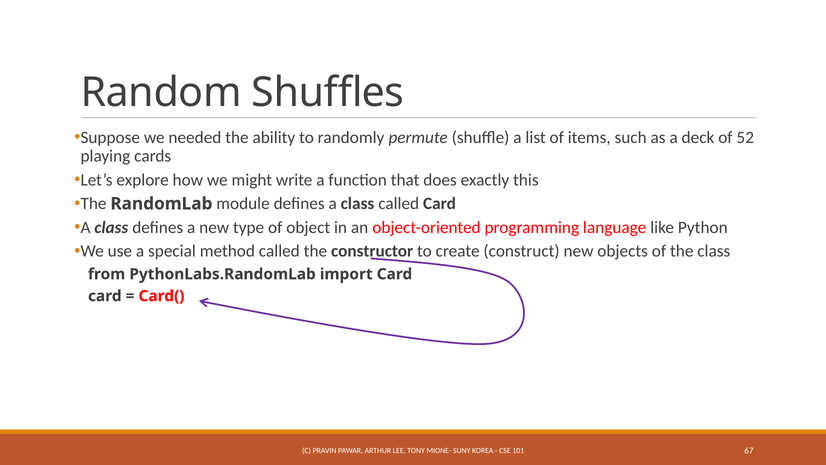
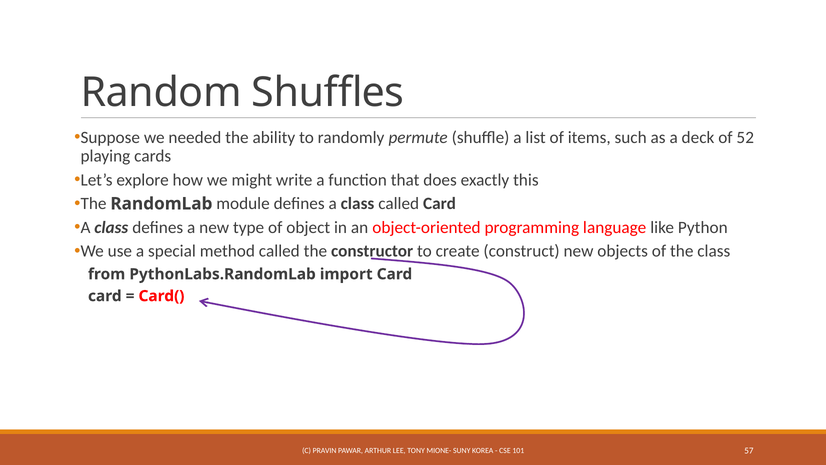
67: 67 -> 57
